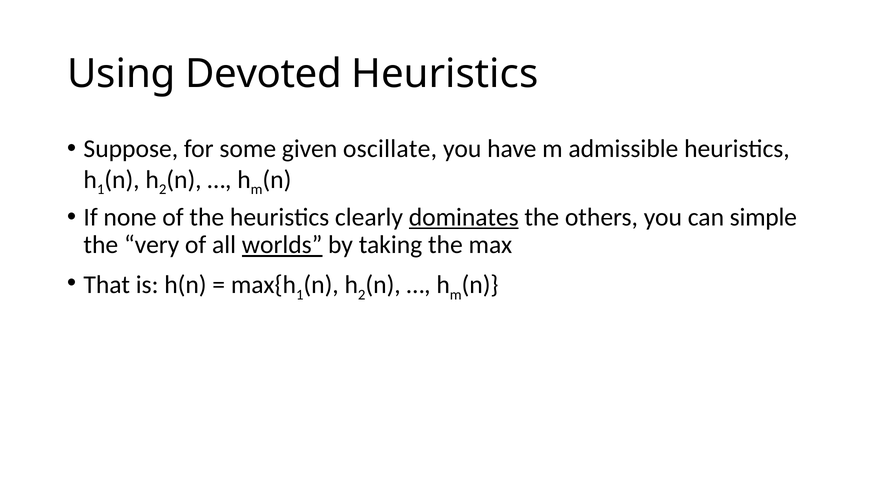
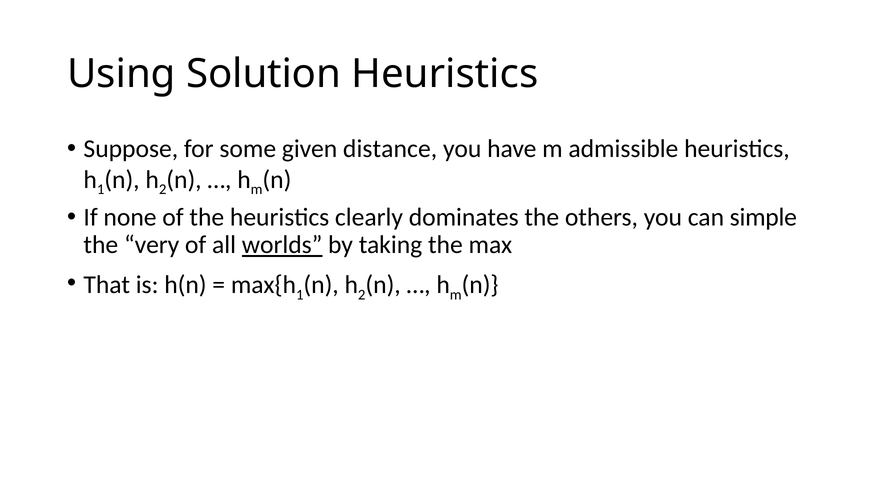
Devoted: Devoted -> Solution
oscillate: oscillate -> distance
dominates underline: present -> none
